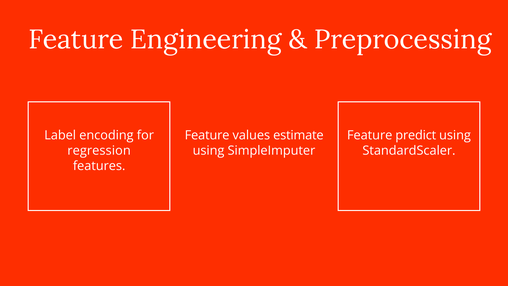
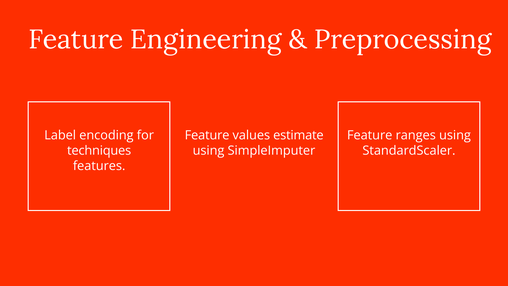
predict: predict -> ranges
regression: regression -> techniques
